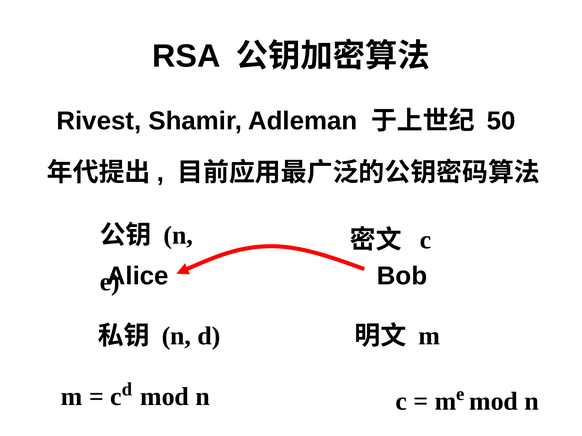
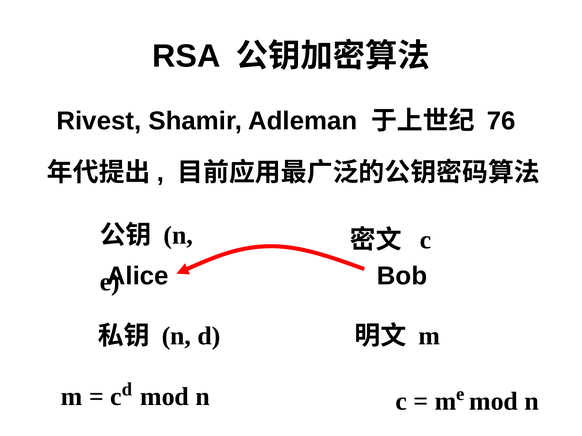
50: 50 -> 76
